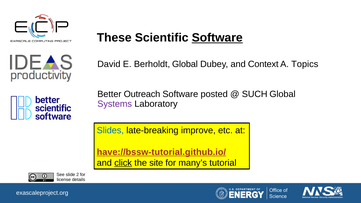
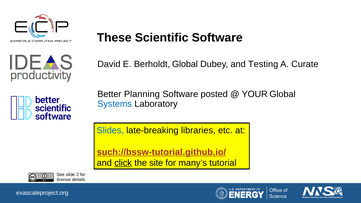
Software at (217, 38) underline: present -> none
Context: Context -> Testing
Topics: Topics -> Curate
Outreach: Outreach -> Planning
SUCH: SUCH -> YOUR
Systems colour: purple -> blue
improve: improve -> libraries
have://bssw-tutorial.github.io/: have://bssw-tutorial.github.io/ -> such://bssw-tutorial.github.io/
